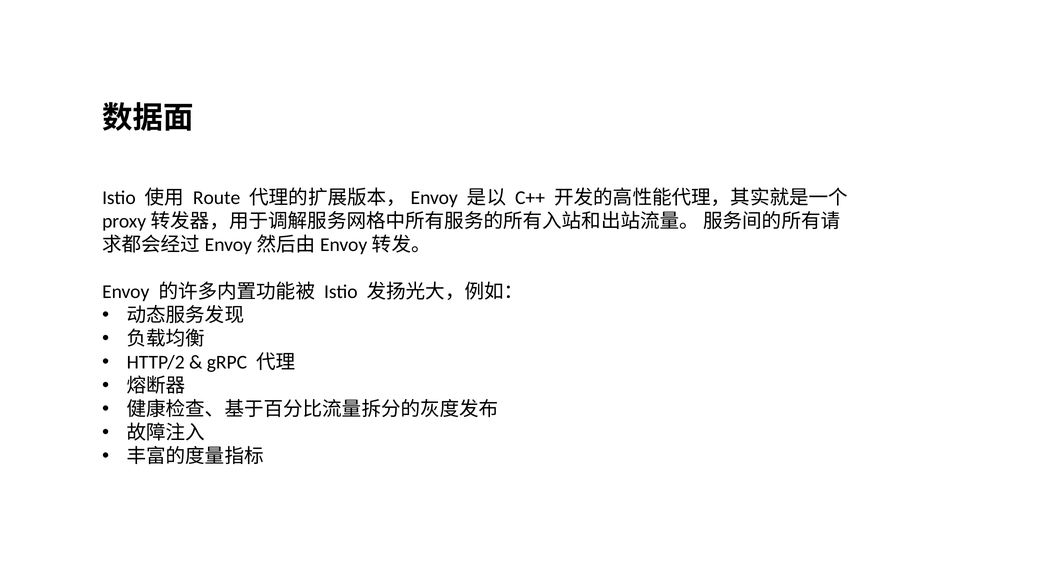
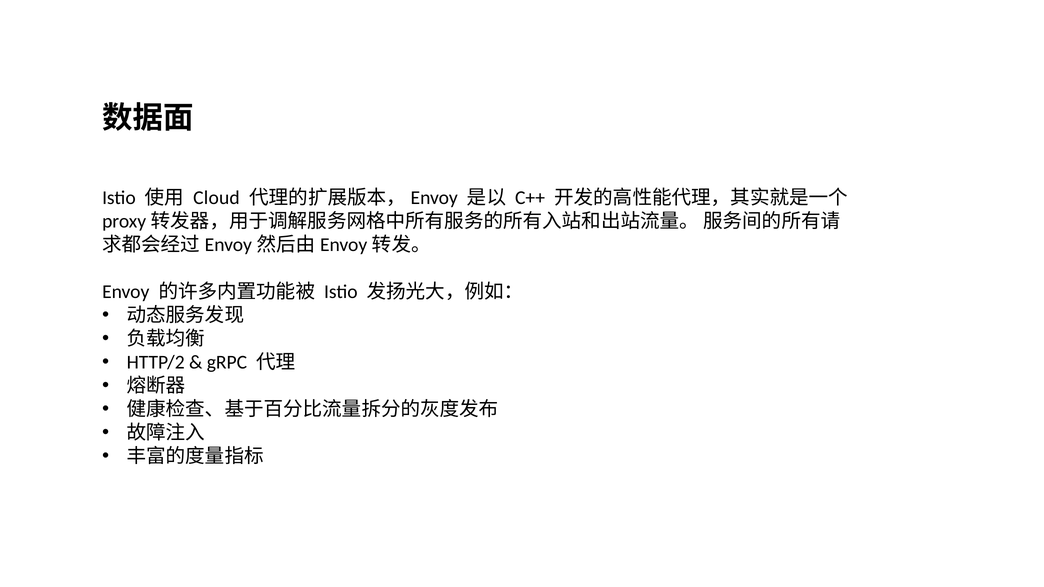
Route: Route -> Cloud
